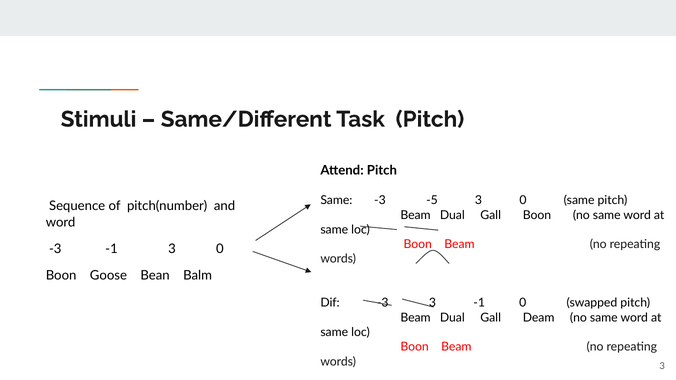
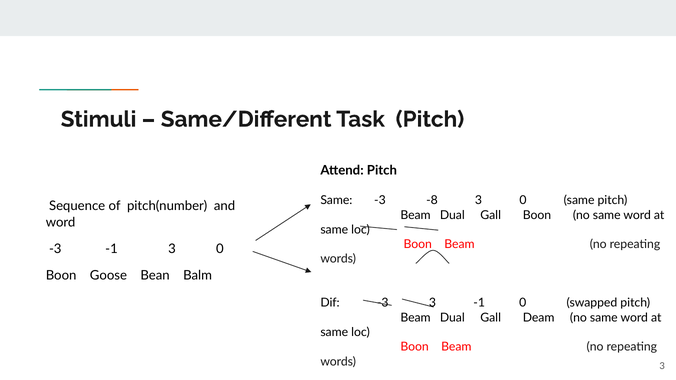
-5: -5 -> -8
